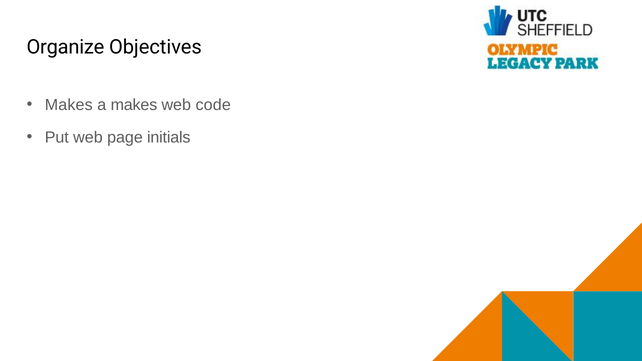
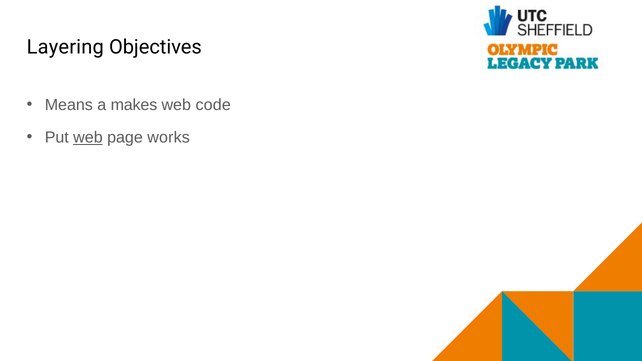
Organize: Organize -> Layering
Makes at (69, 105): Makes -> Means
web at (88, 138) underline: none -> present
initials: initials -> works
